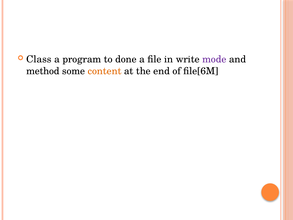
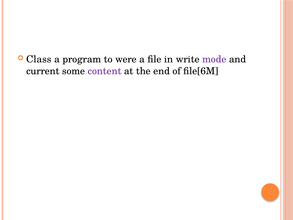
done: done -> were
method: method -> current
content colour: orange -> purple
